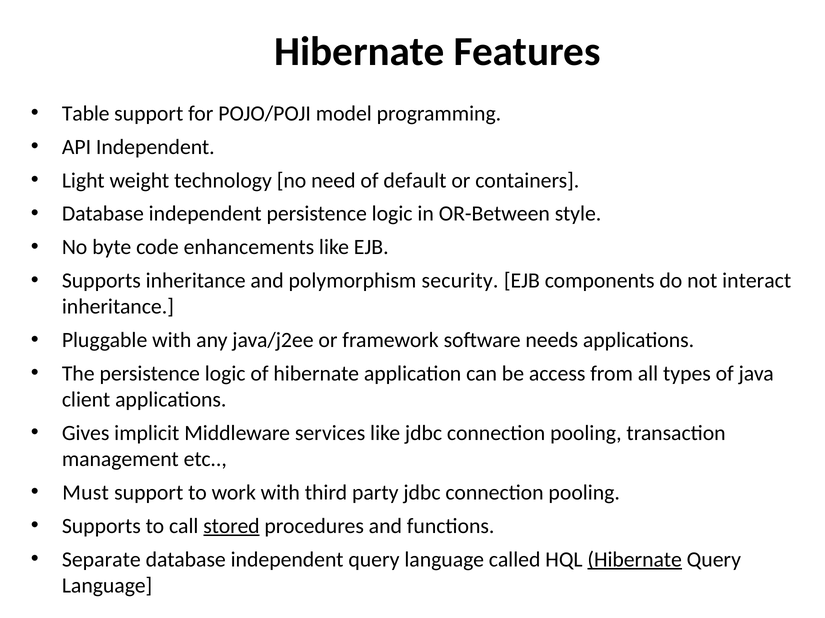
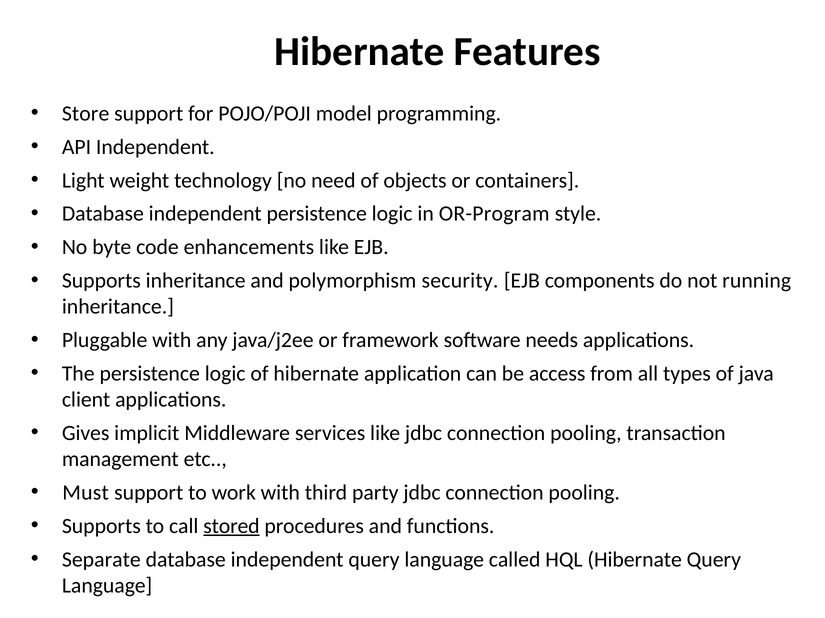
Table: Table -> Store
default: default -> objects
OR-Between: OR-Between -> OR-Program
interact: interact -> running
Hibernate at (635, 560) underline: present -> none
